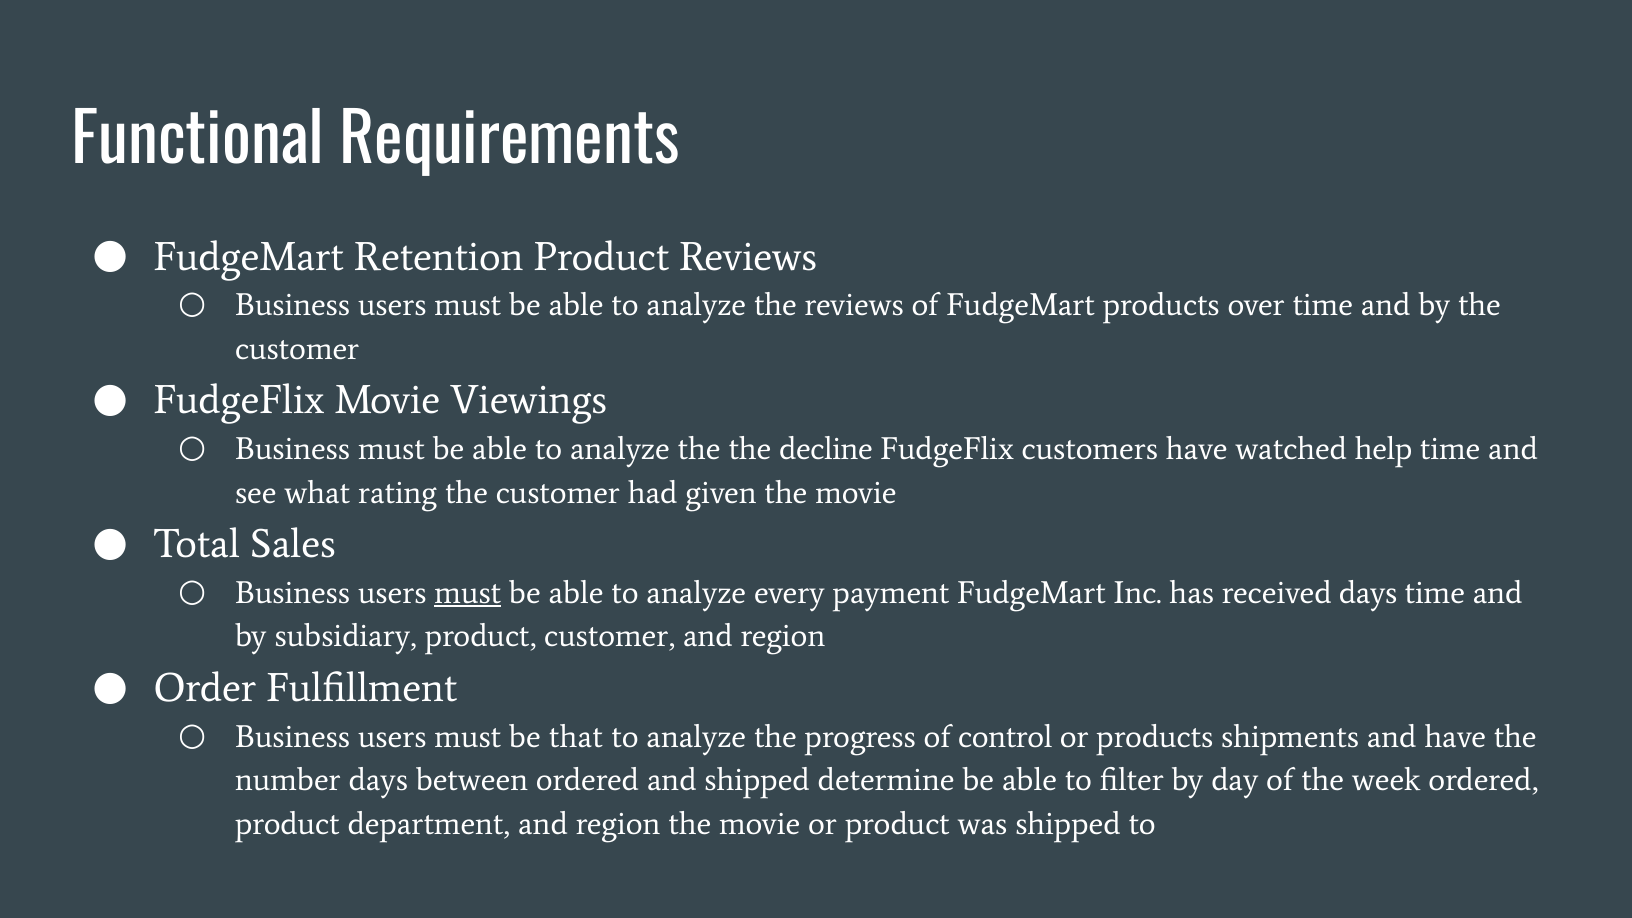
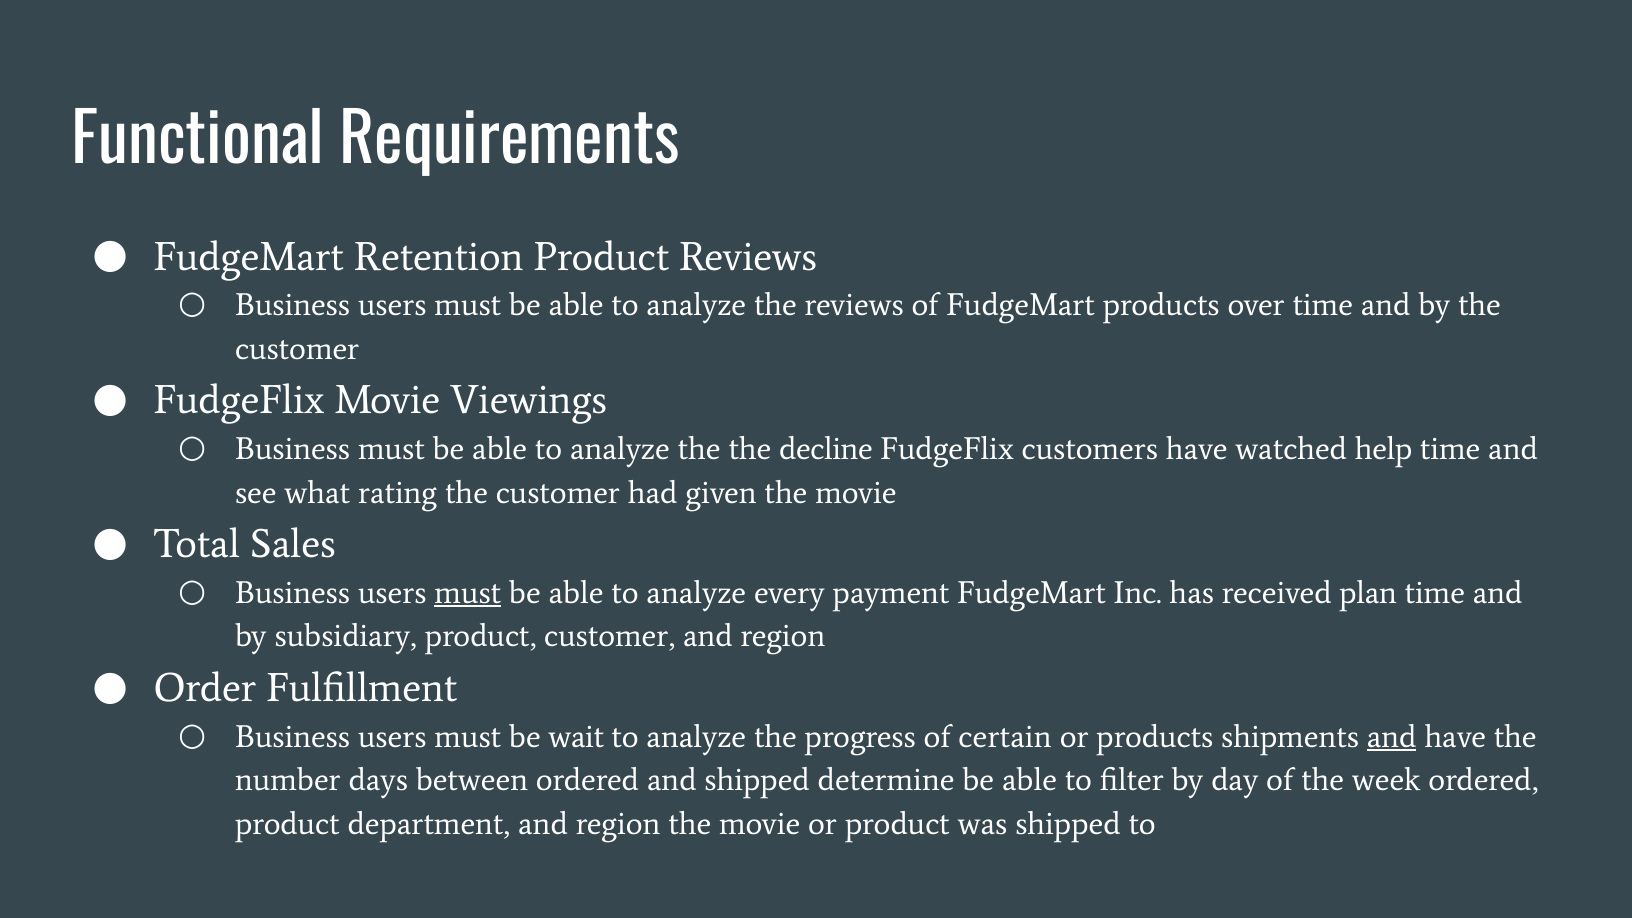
received days: days -> plan
that: that -> wait
control: control -> certain
and at (1392, 737) underline: none -> present
